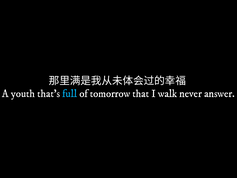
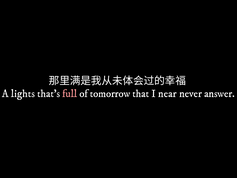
youth: youth -> lights
full colour: light blue -> pink
walk: walk -> near
